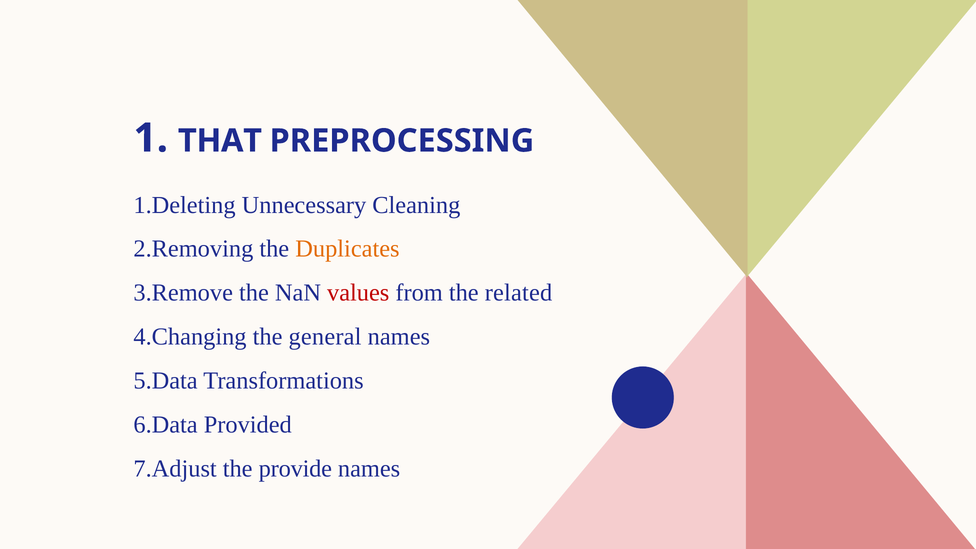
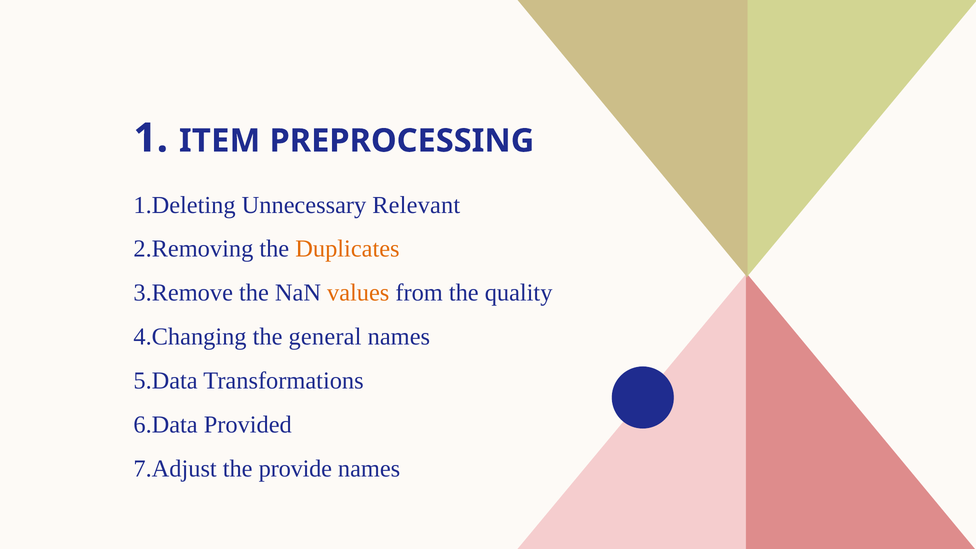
THAT: THAT -> ITEM
Cleaning: Cleaning -> Relevant
values colour: red -> orange
related: related -> quality
